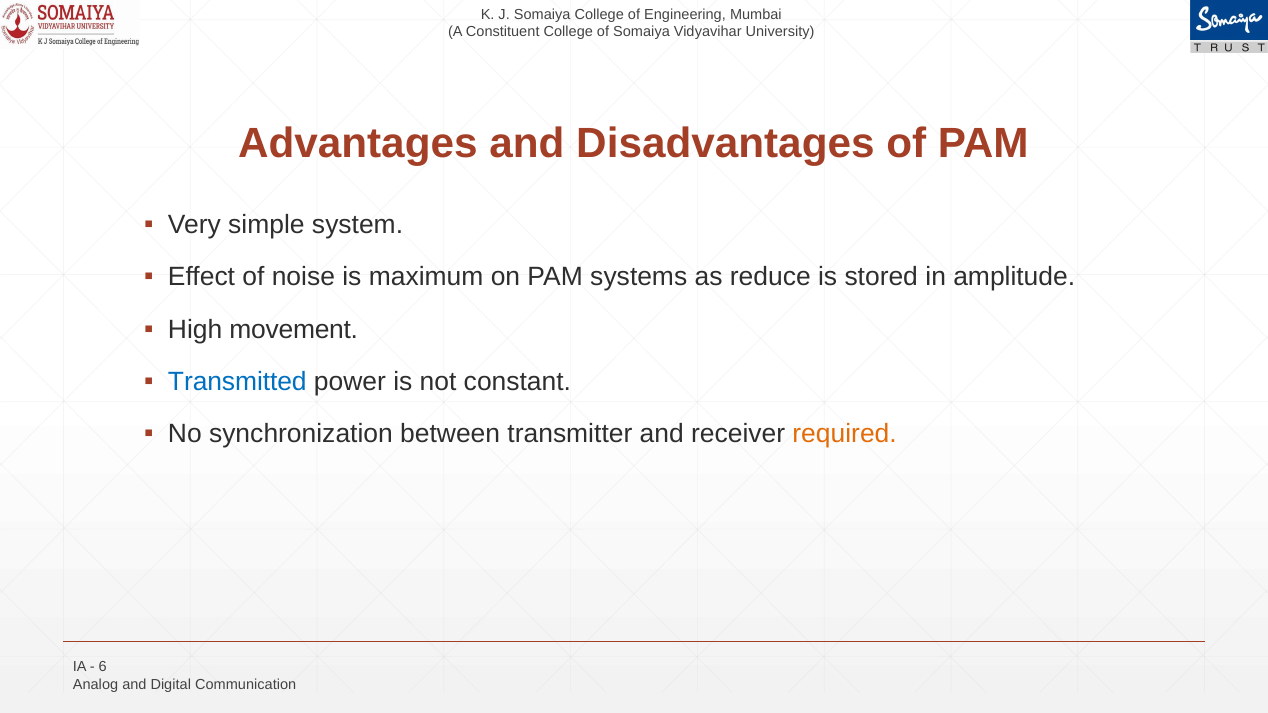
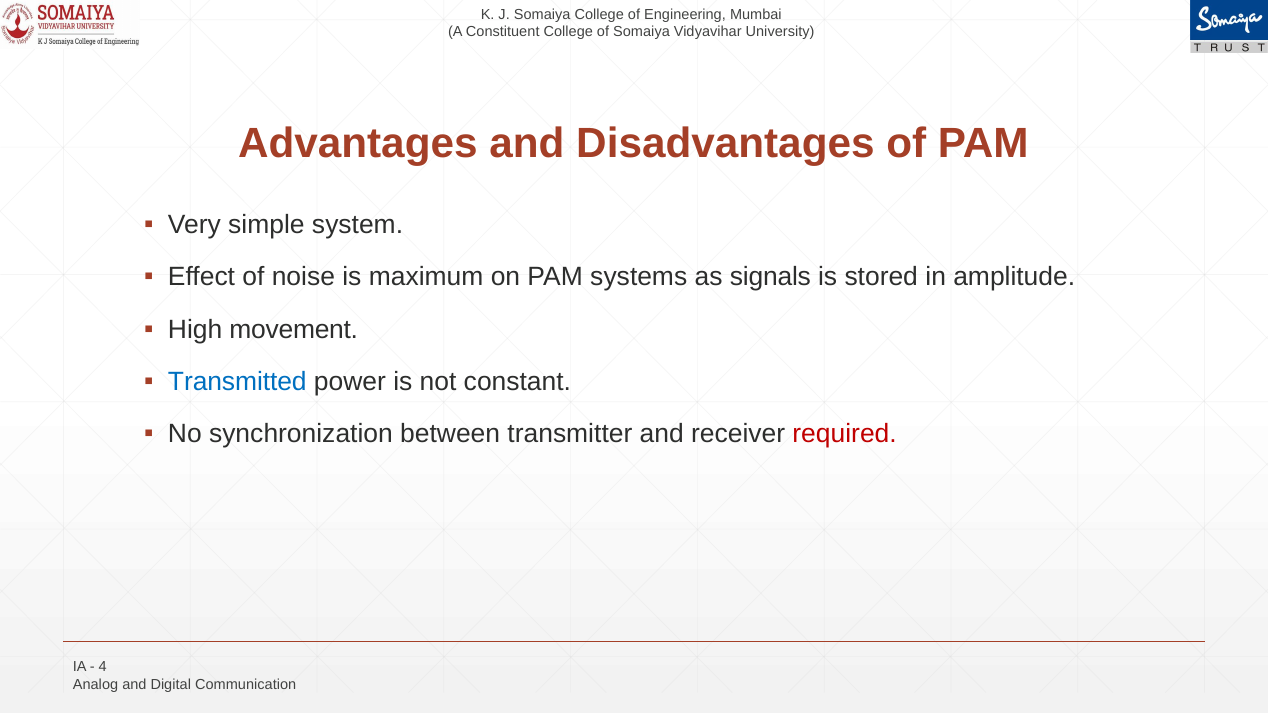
reduce: reduce -> signals
required colour: orange -> red
6: 6 -> 4
